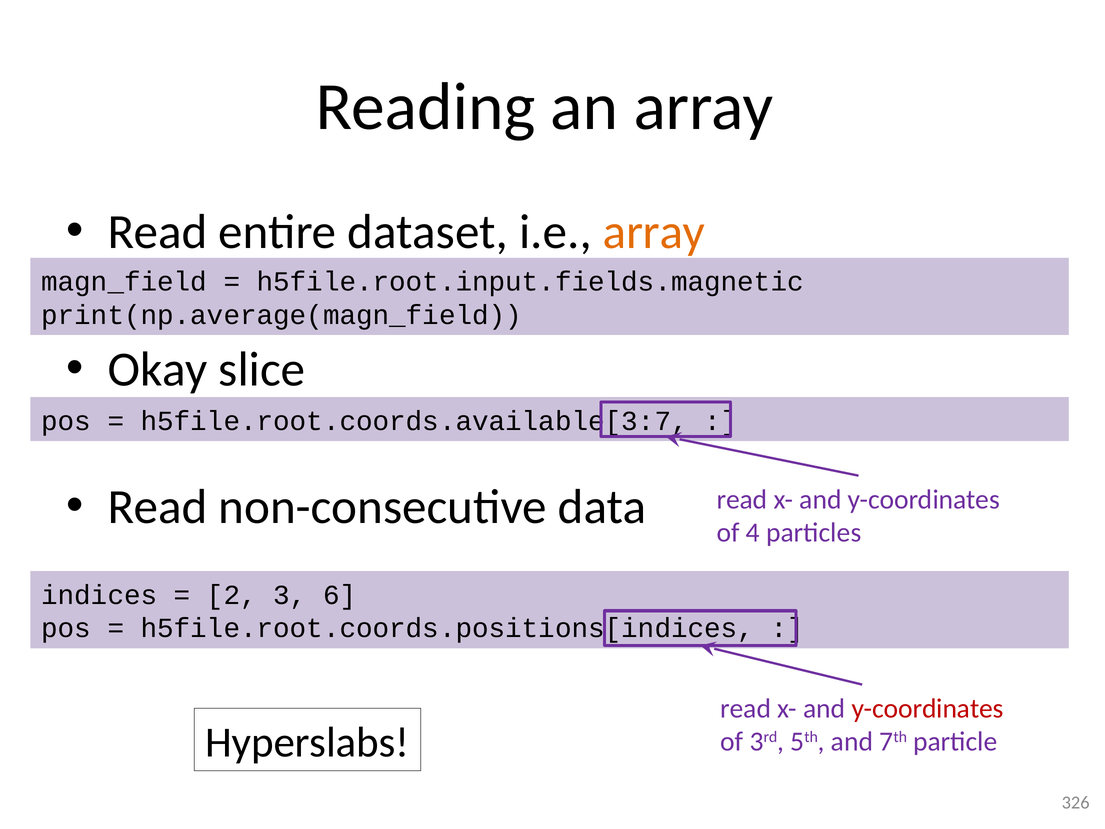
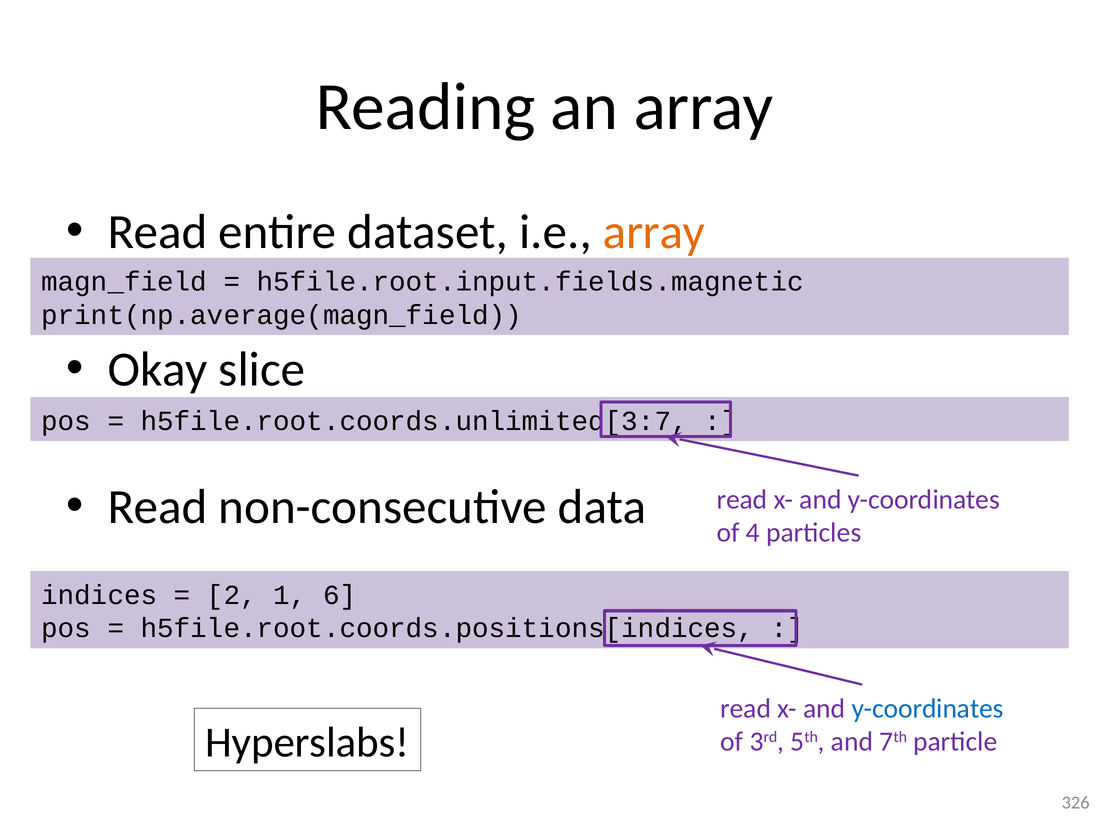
h5file.root.coords.available[3:7: h5file.root.coords.available[3:7 -> h5file.root.coords.unlimited[3:7
3: 3 -> 1
y-coordinates at (928, 708) colour: red -> blue
